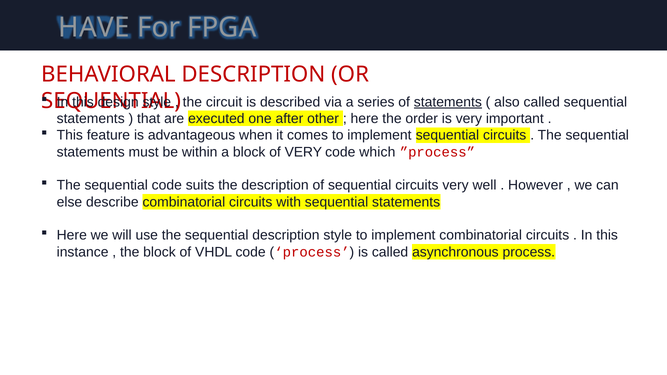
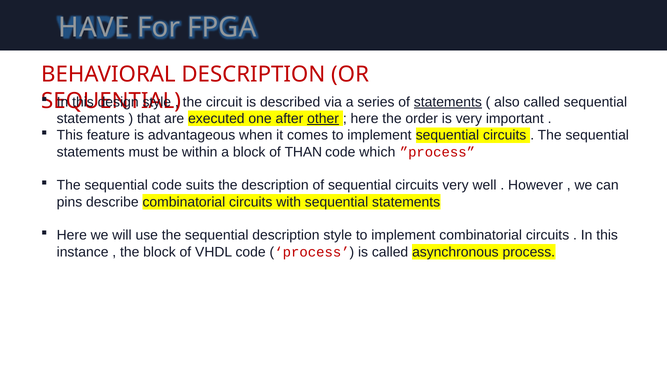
other underline: none -> present
of VERY: VERY -> THAN
else: else -> pins
